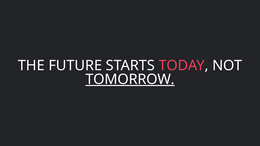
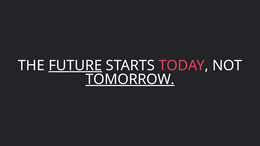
FUTURE underline: none -> present
